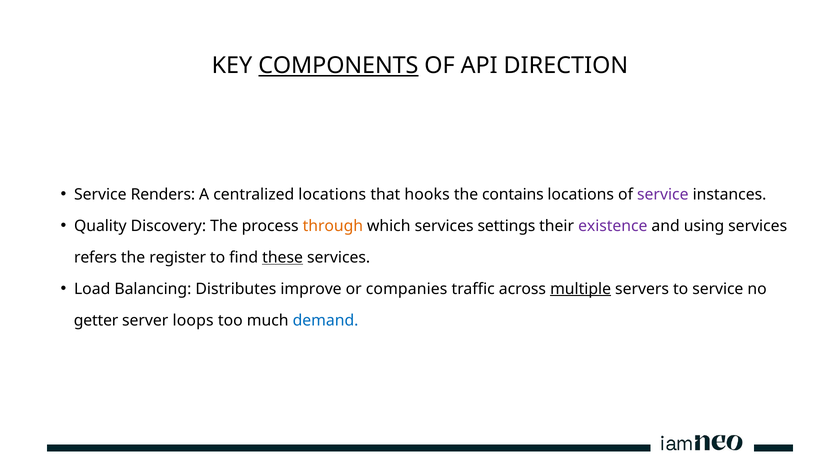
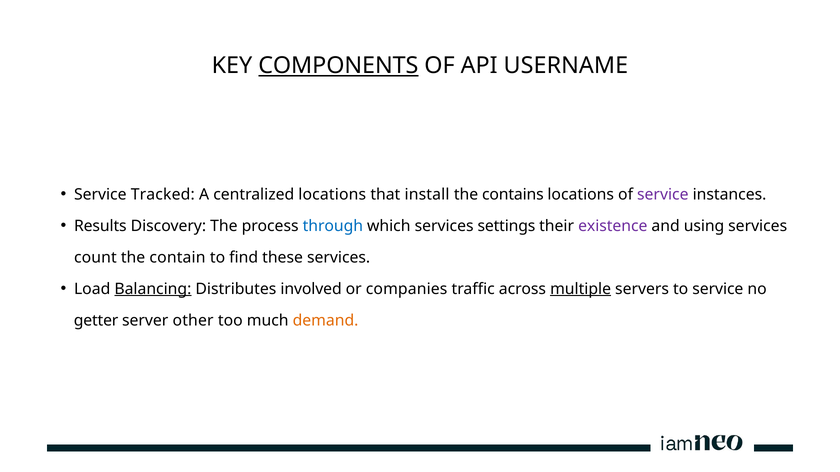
DIRECTION: DIRECTION -> USERNAME
Renders: Renders -> Tracked
hooks: hooks -> install
Quality: Quality -> Results
through colour: orange -> blue
refers: refers -> count
register: register -> contain
these underline: present -> none
Balancing underline: none -> present
improve: improve -> involved
loops: loops -> other
demand colour: blue -> orange
